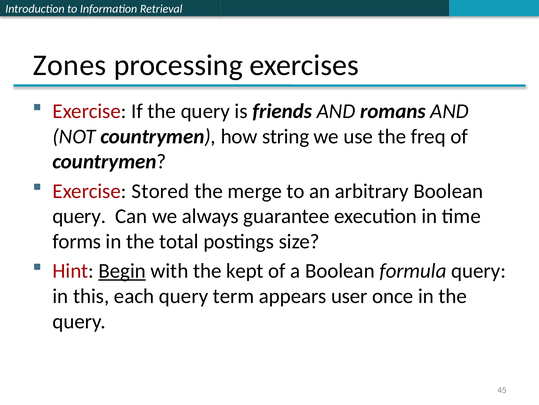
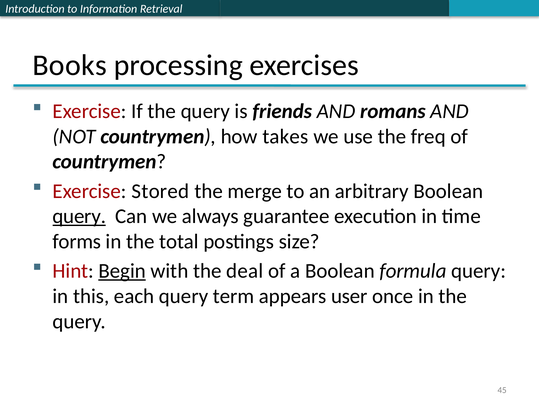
Zones: Zones -> Books
string: string -> takes
query at (79, 216) underline: none -> present
kept: kept -> deal
